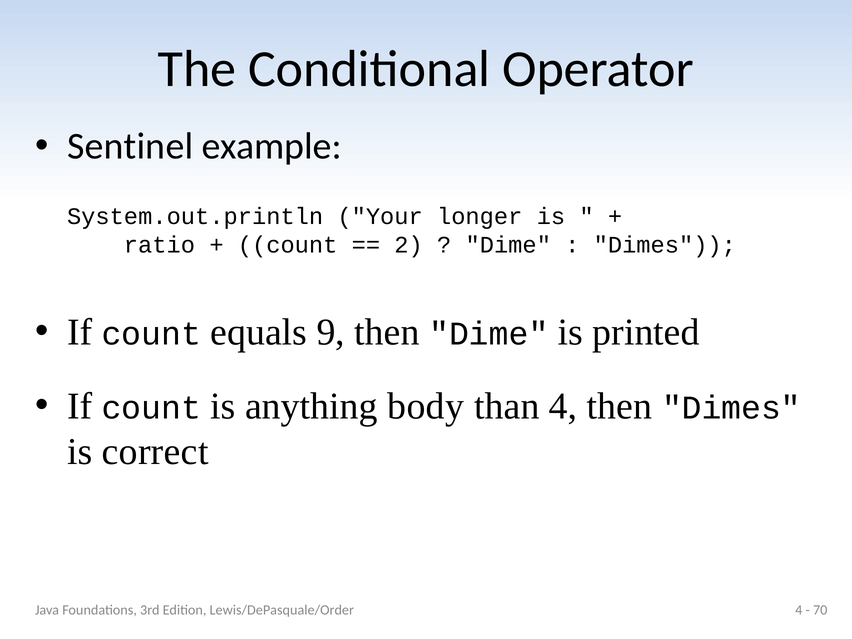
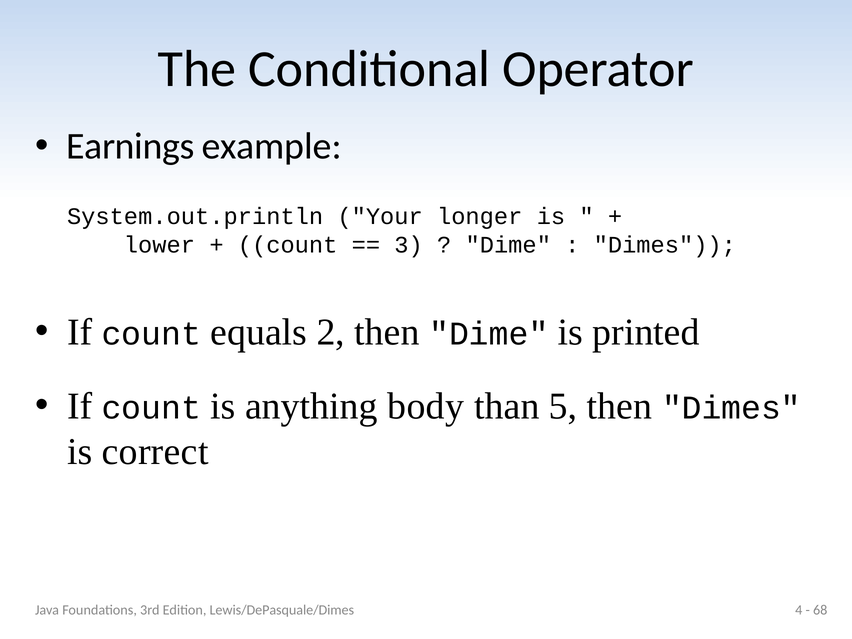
Sentinel: Sentinel -> Earnings
ratio: ratio -> lower
2: 2 -> 3
9: 9 -> 2
than 4: 4 -> 5
Lewis/DePasquale/Order: Lewis/DePasquale/Order -> Lewis/DePasquale/Dimes
70: 70 -> 68
